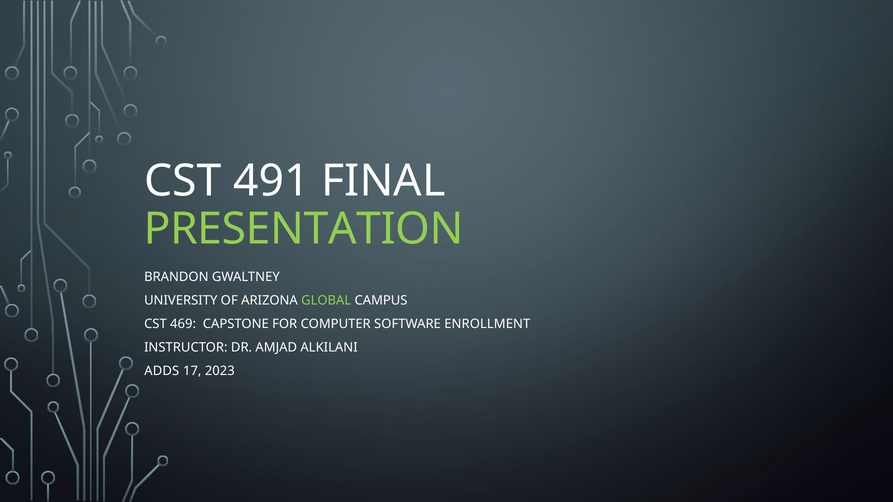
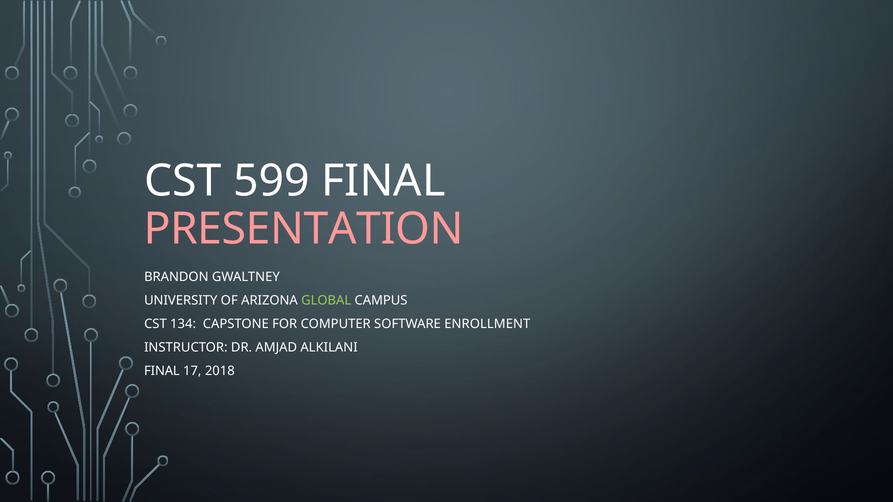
491: 491 -> 599
PRESENTATION colour: light green -> pink
469: 469 -> 134
ADDS at (162, 371): ADDS -> FINAL
2023: 2023 -> 2018
